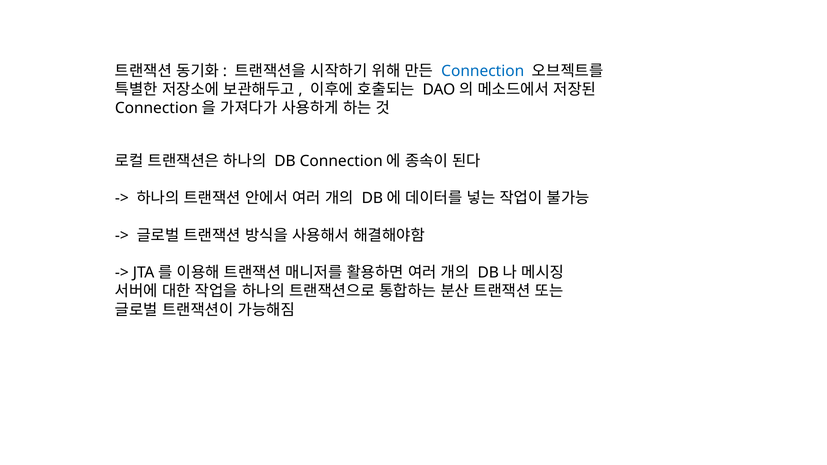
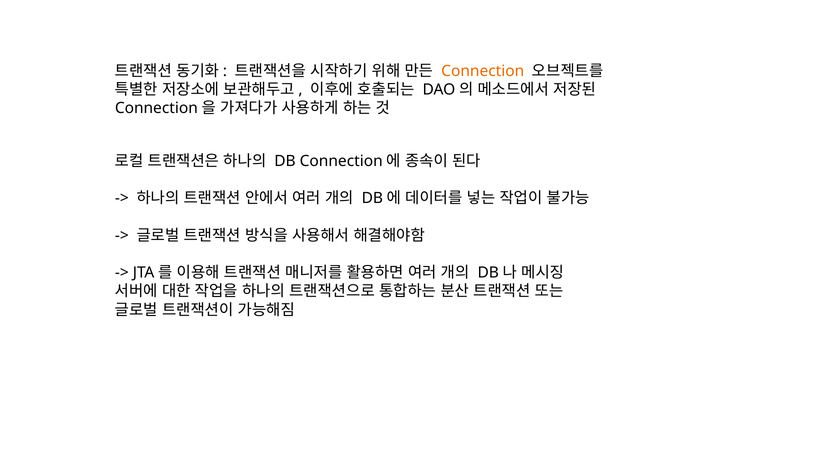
Connection colour: blue -> orange
